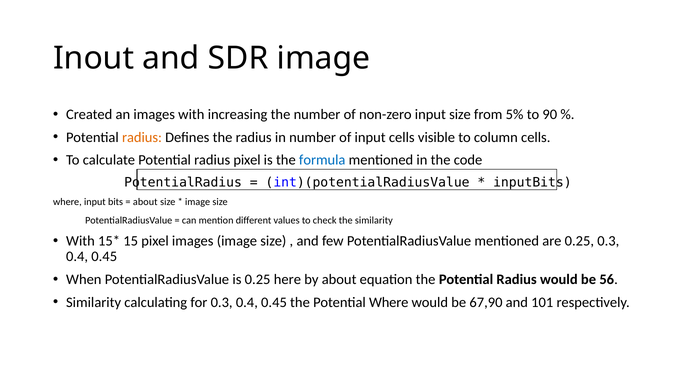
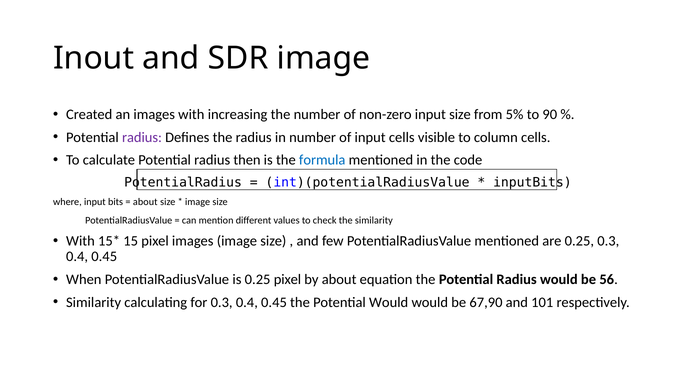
radius at (142, 137) colour: orange -> purple
radius pixel: pixel -> then
0.25 here: here -> pixel
Potential Where: Where -> Would
